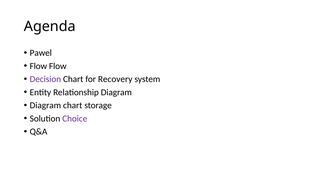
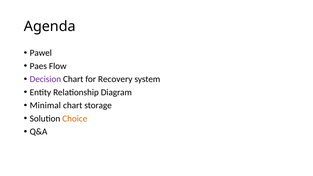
Flow at (38, 66): Flow -> Paes
Diagram at (45, 105): Diagram -> Minimal
Choice colour: purple -> orange
